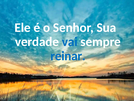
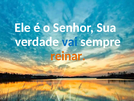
reinar colour: blue -> orange
